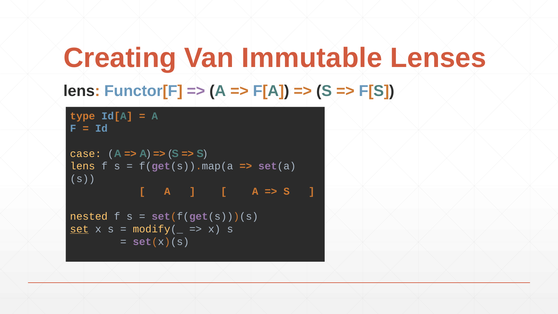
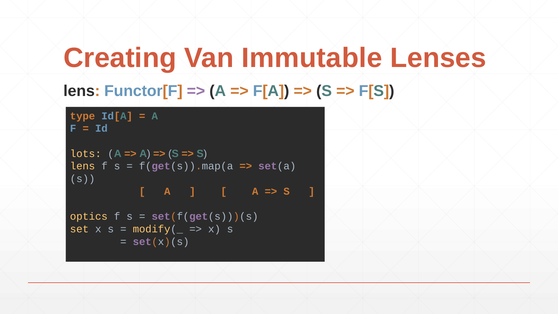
case: case -> lots
nested: nested -> optics
set underline: present -> none
